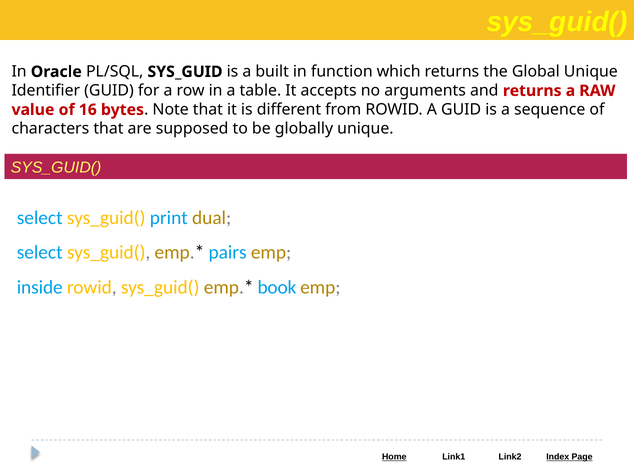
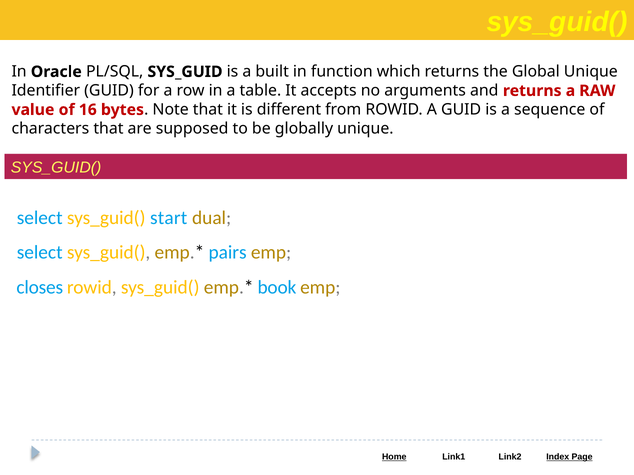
print: print -> start
inside: inside -> closes
